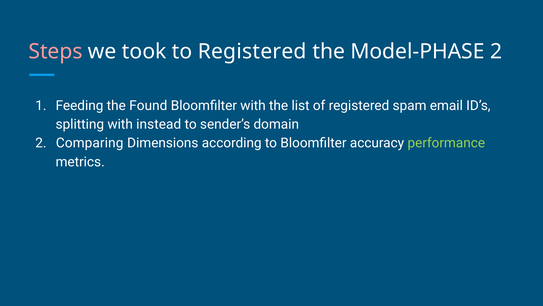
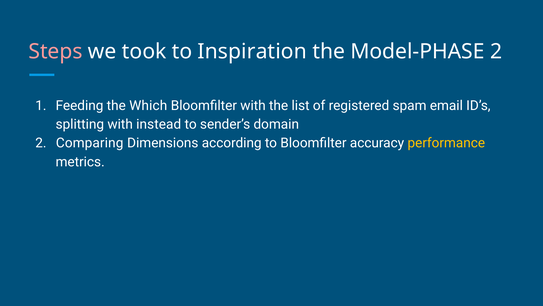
to Registered: Registered -> Inspiration
Found: Found -> Which
performance colour: light green -> yellow
